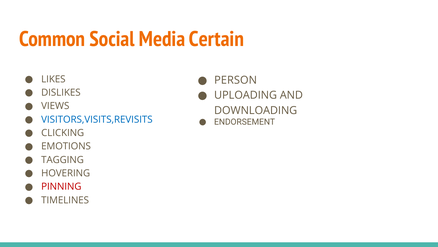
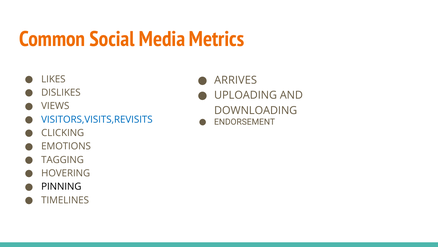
Certain: Certain -> Metrics
PERSON: PERSON -> ARRIVES
PINNING colour: red -> black
